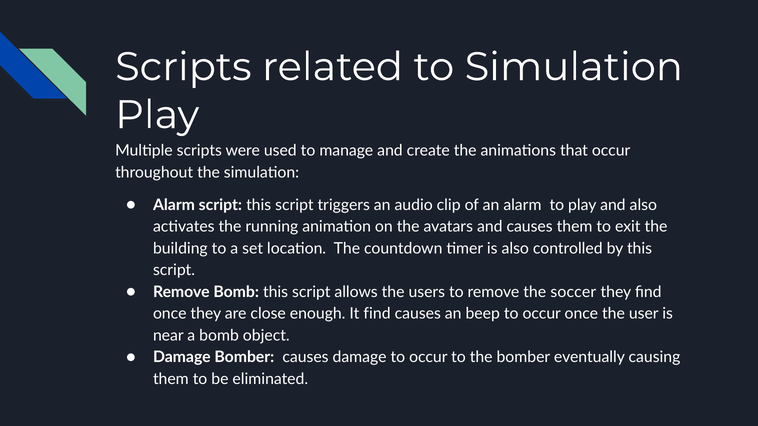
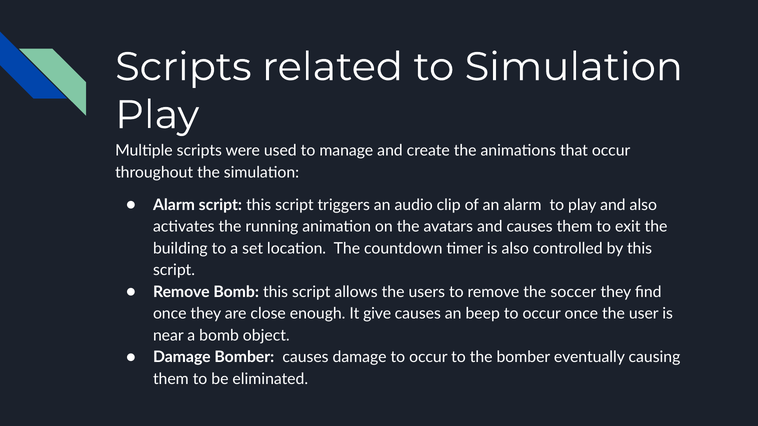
It find: find -> give
